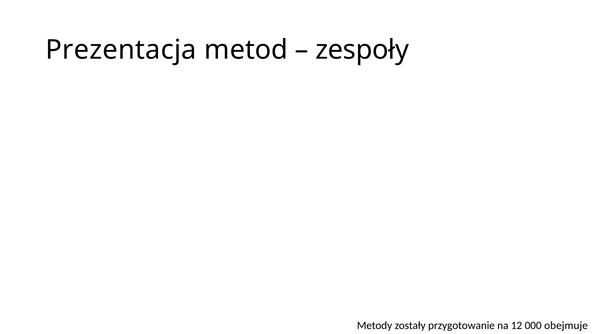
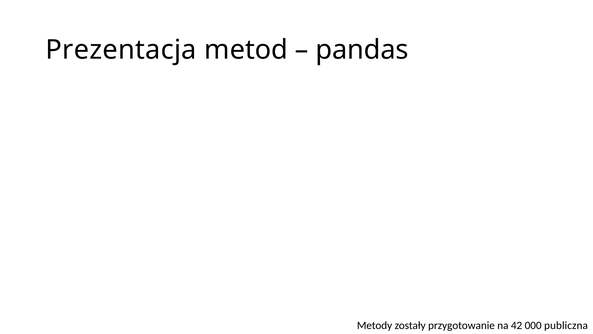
zespoły: zespoły -> pandas
12: 12 -> 42
obejmuje: obejmuje -> publiczna
